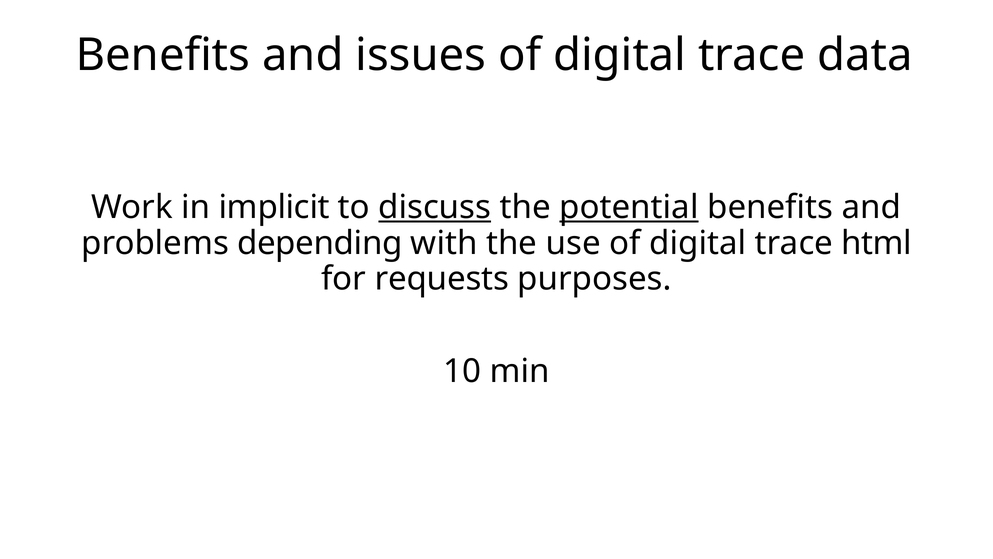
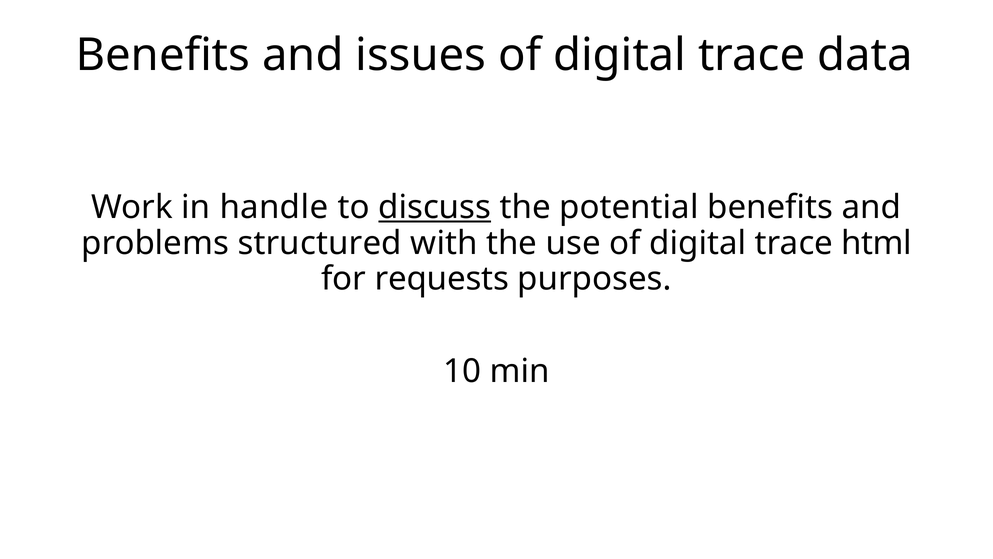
implicit: implicit -> handle
potential underline: present -> none
depending: depending -> structured
